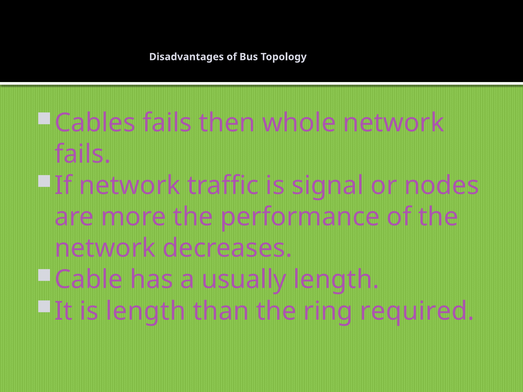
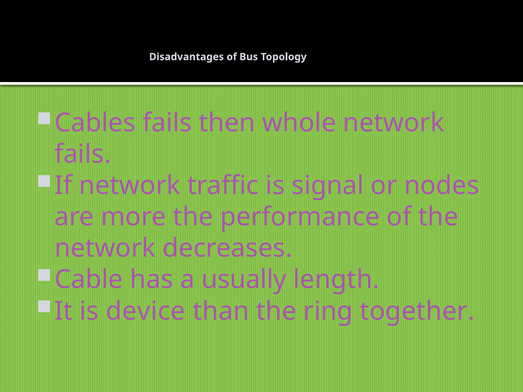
is length: length -> device
required: required -> together
